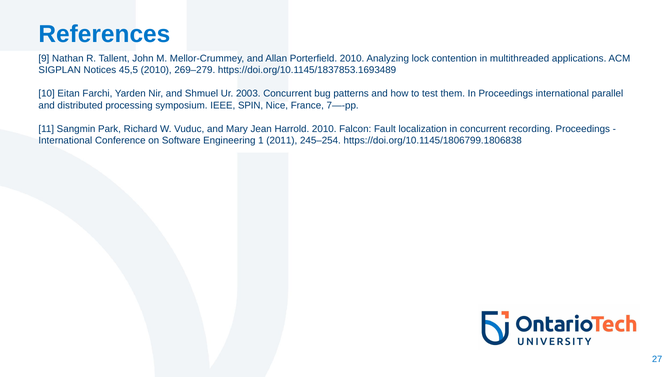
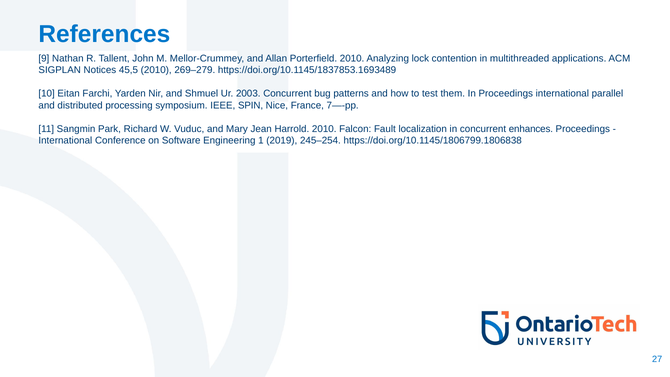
recording: recording -> enhances
2011: 2011 -> 2019
